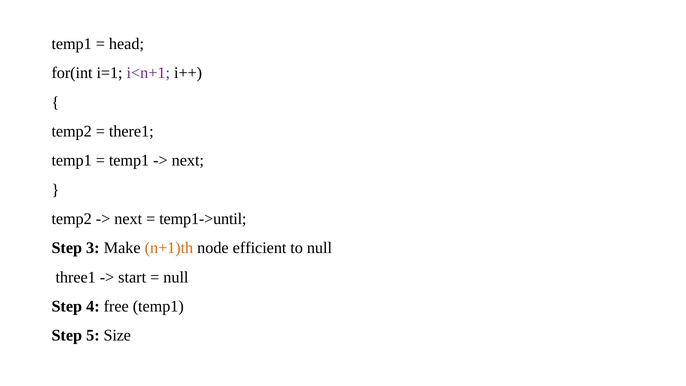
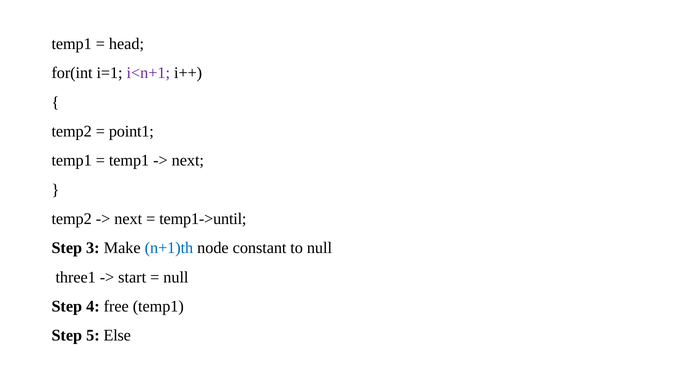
there1: there1 -> point1
n+1)th colour: orange -> blue
efficient: efficient -> constant
Size: Size -> Else
